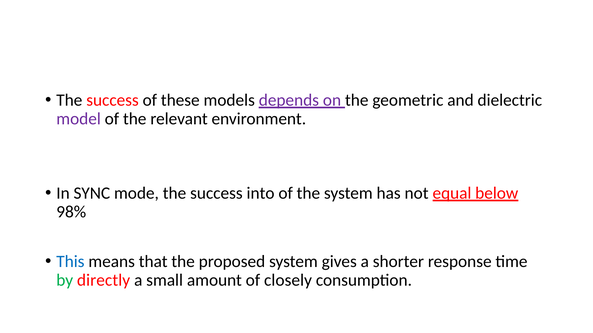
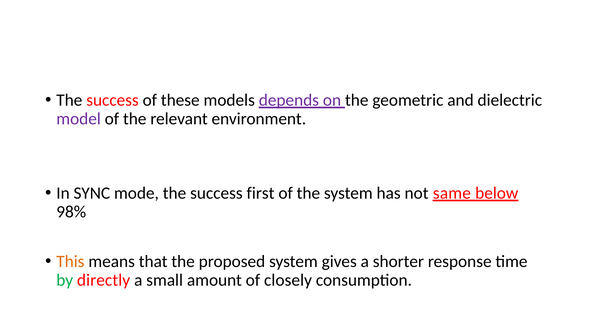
into: into -> first
equal: equal -> same
This colour: blue -> orange
